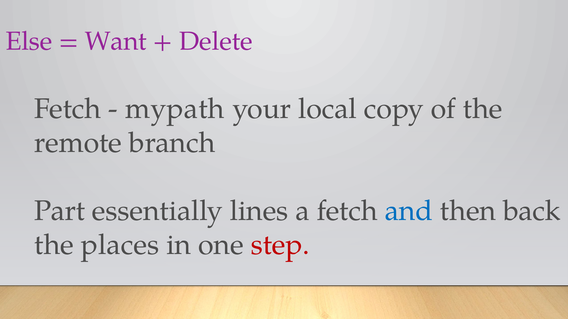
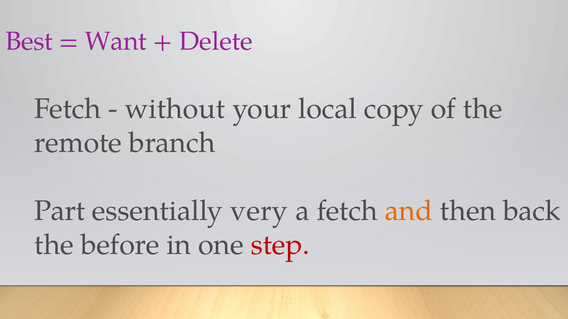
Else: Else -> Best
mypath: mypath -> without
lines: lines -> very
and colour: blue -> orange
places: places -> before
